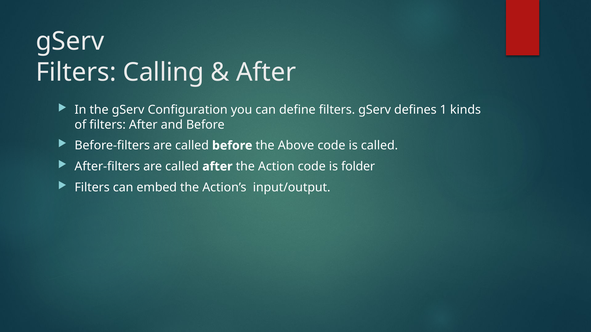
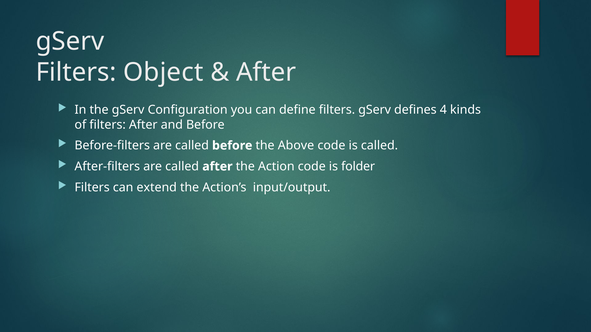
Calling: Calling -> Object
1: 1 -> 4
embed: embed -> extend
